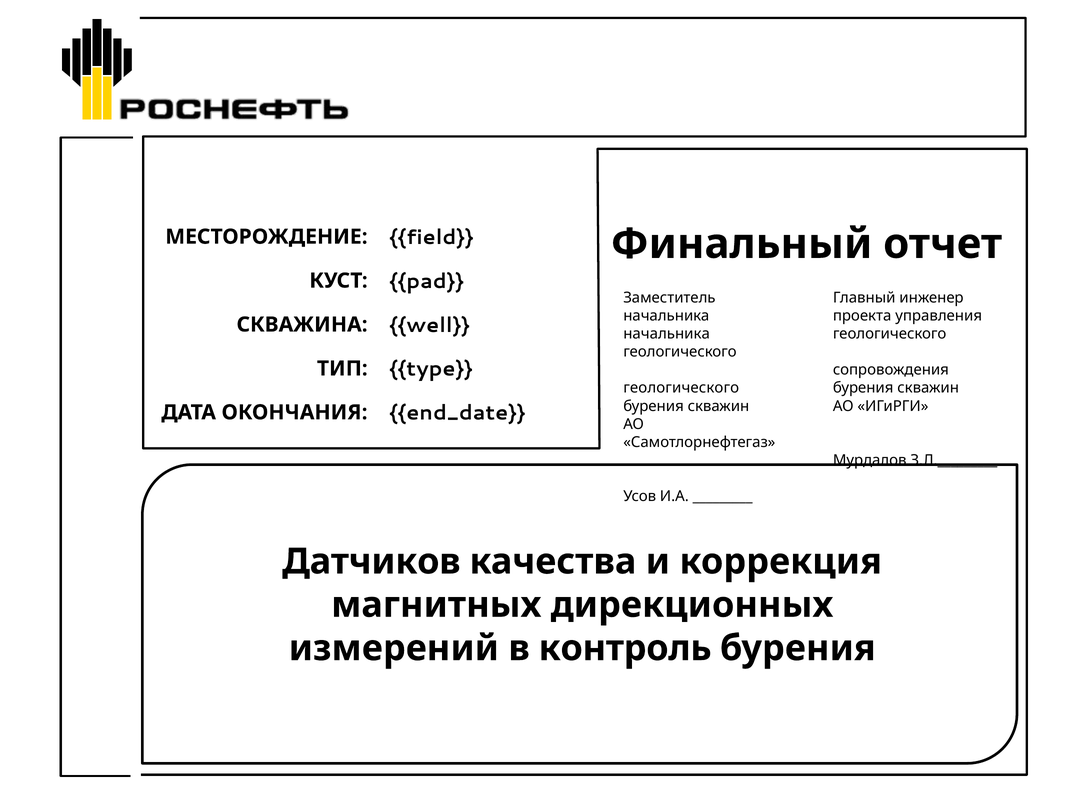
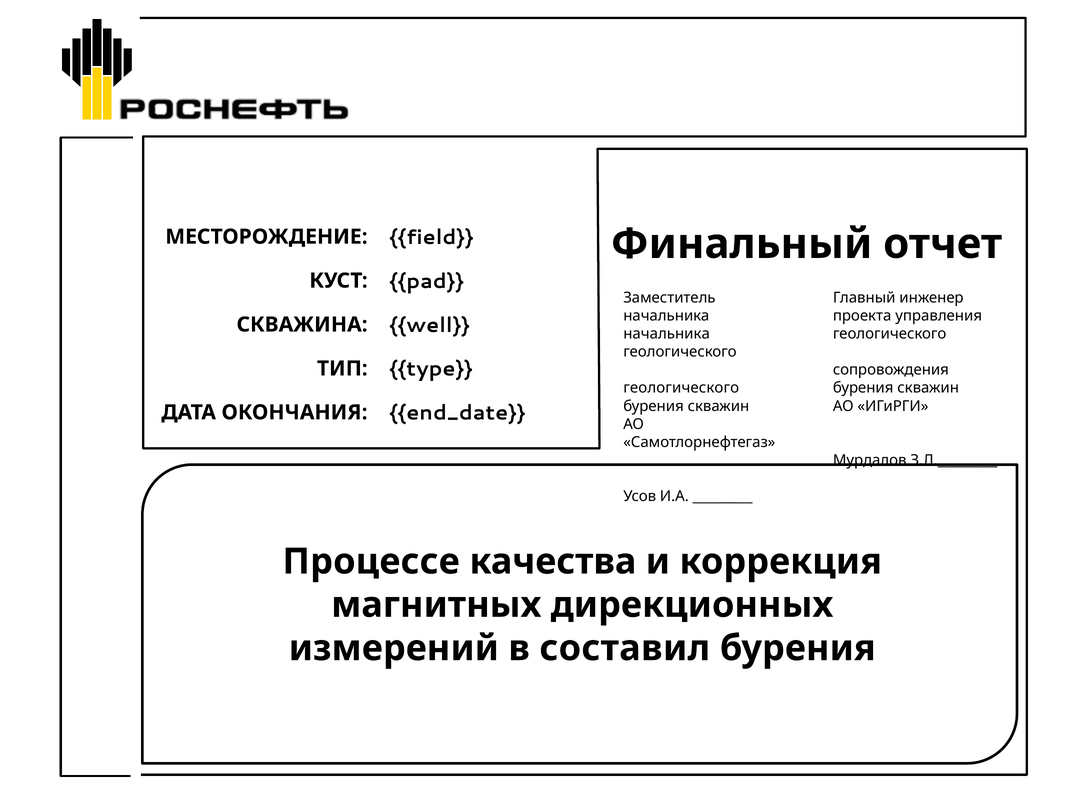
Датчиков: Датчиков -> Процессе
контроль: контроль -> составил
